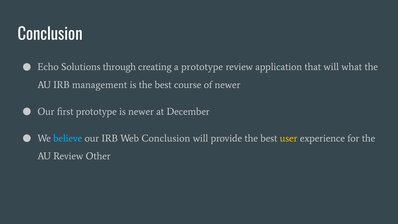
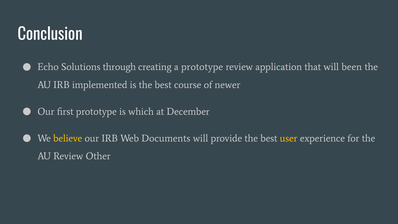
what: what -> been
management: management -> implemented
is newer: newer -> which
believe colour: light blue -> yellow
Web Conclusion: Conclusion -> Documents
